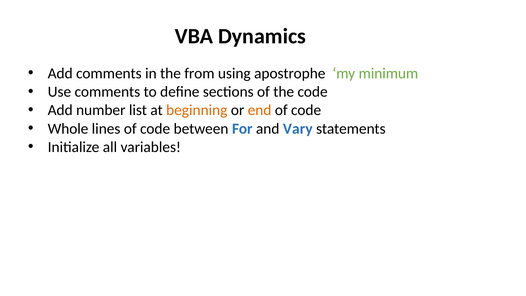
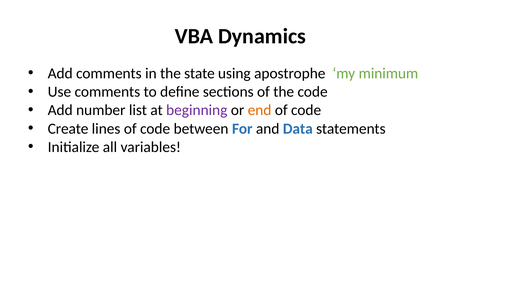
from: from -> state
beginning colour: orange -> purple
Whole: Whole -> Create
Vary: Vary -> Data
